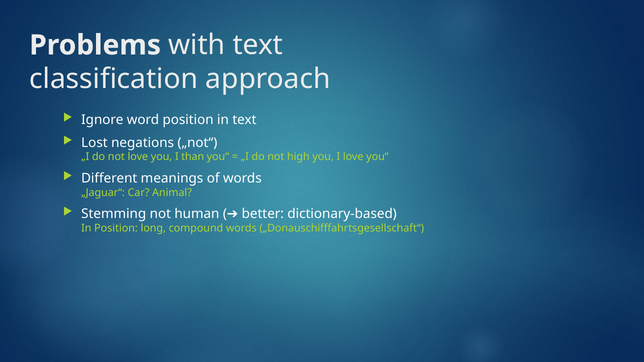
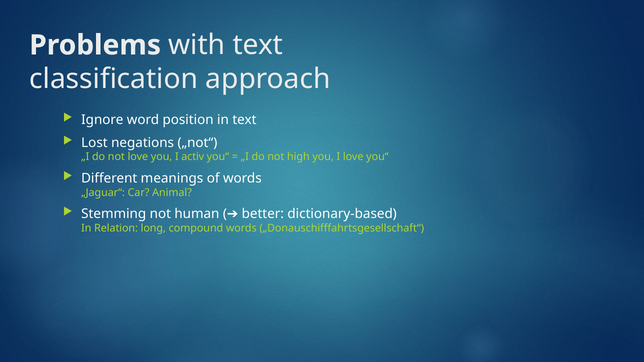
than: than -> activ
In Position: Position -> Relation
